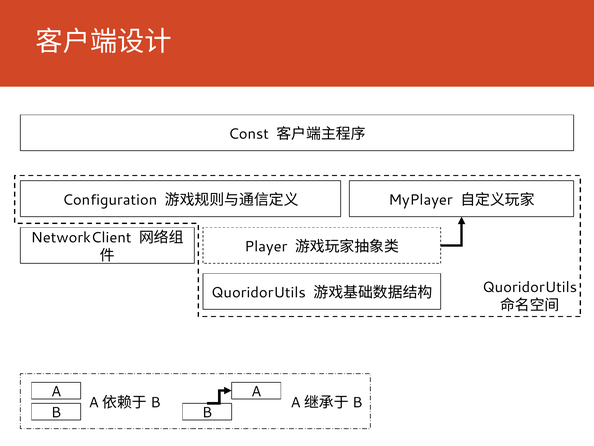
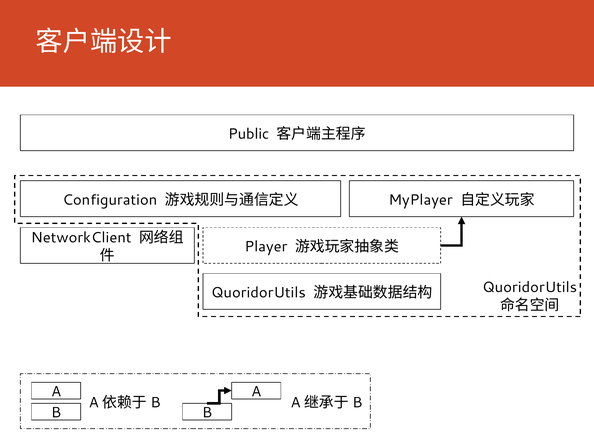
Const: Const -> Public
